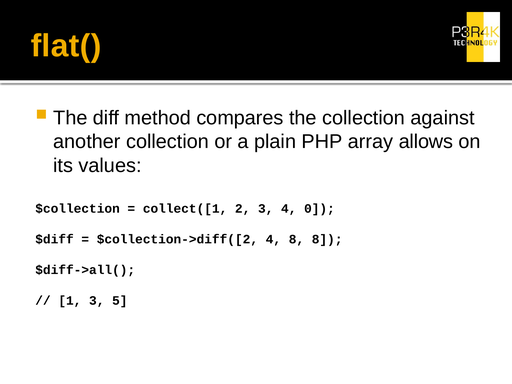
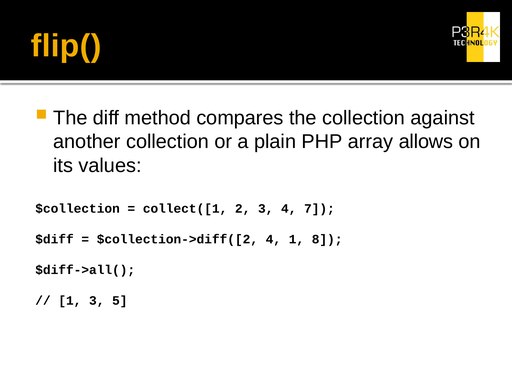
flat(: flat( -> flip(
0: 0 -> 7
4 8: 8 -> 1
